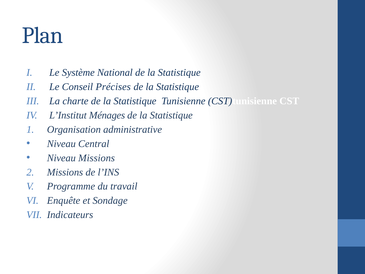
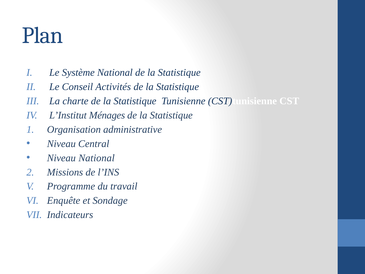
Précises: Précises -> Activités
Niveau Missions: Missions -> National
